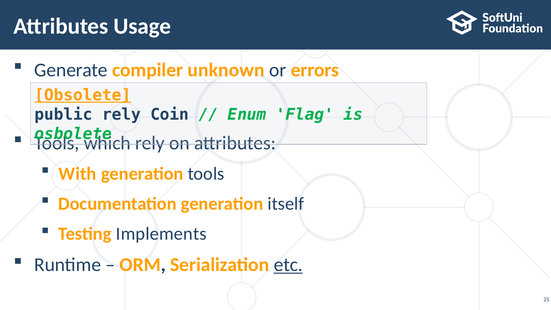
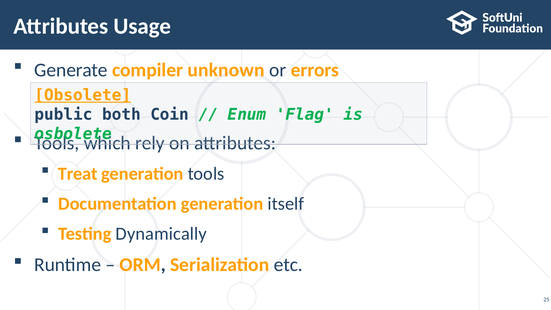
public rely: rely -> both
With: With -> Treat
Implements: Implements -> Dynamically
etc underline: present -> none
